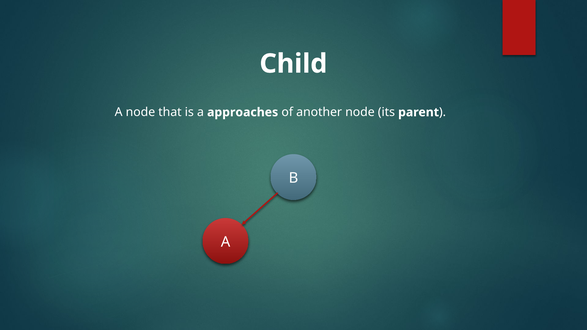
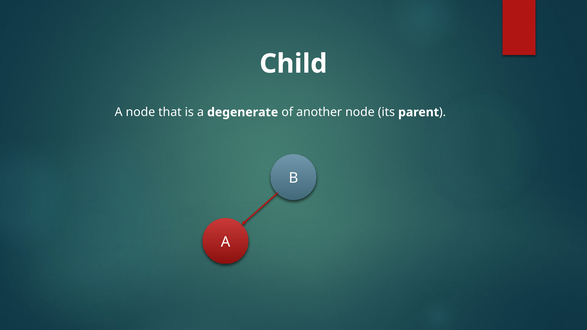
approaches: approaches -> degenerate
